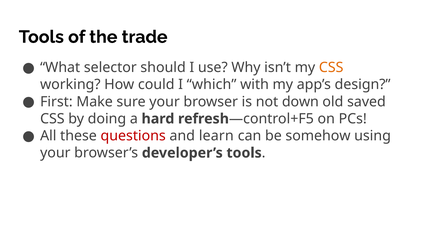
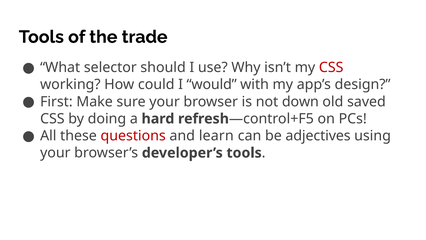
CSS at (331, 67) colour: orange -> red
which: which -> would
somehow: somehow -> adjectives
